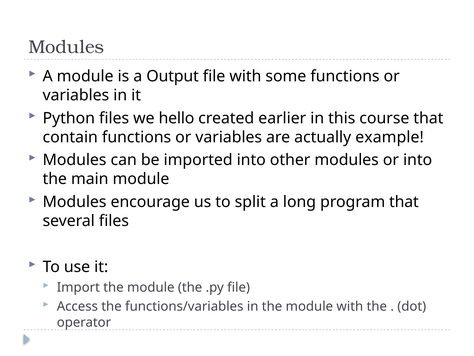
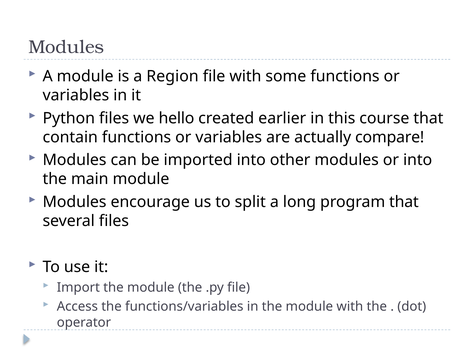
Output: Output -> Region
example: example -> compare
